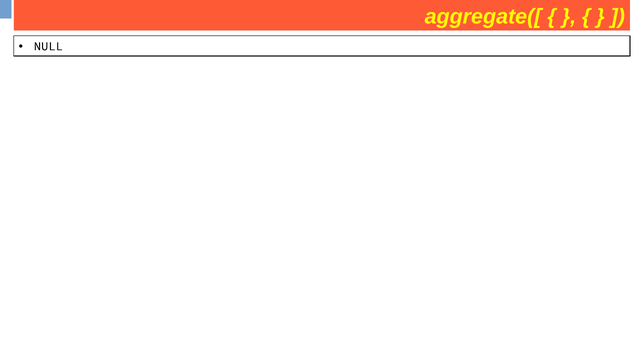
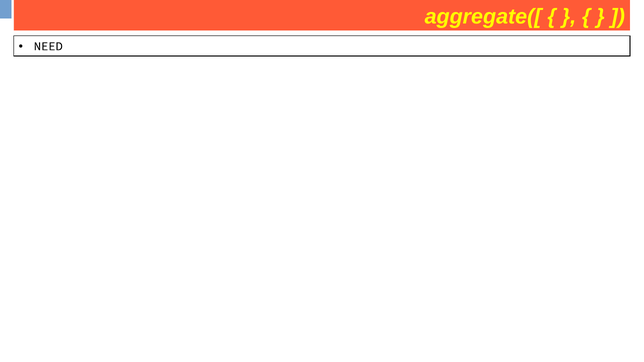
NULL: NULL -> NEED
